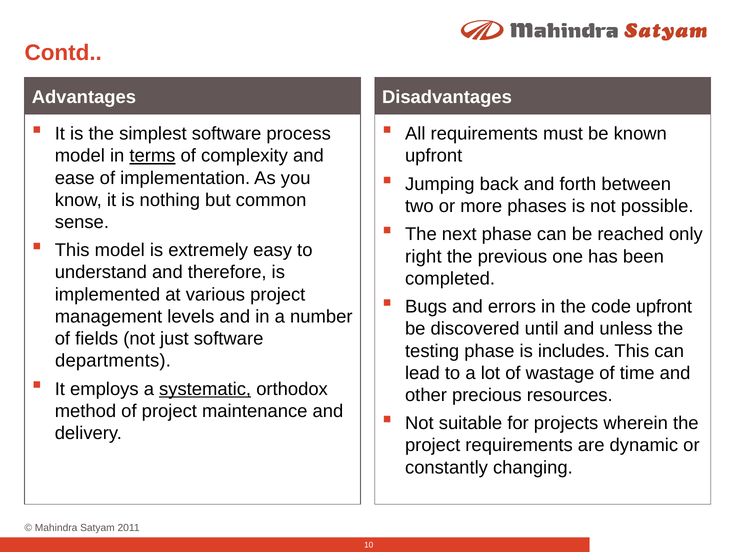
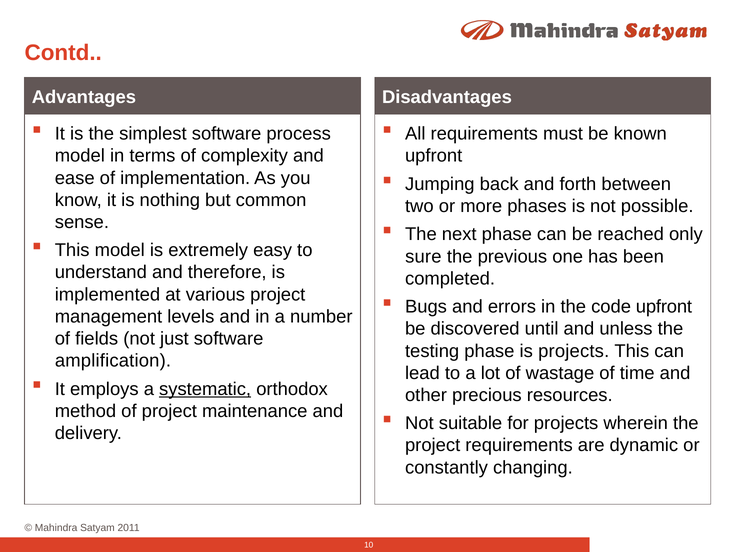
terms underline: present -> none
right: right -> sure
is includes: includes -> projects
departments: departments -> amplification
